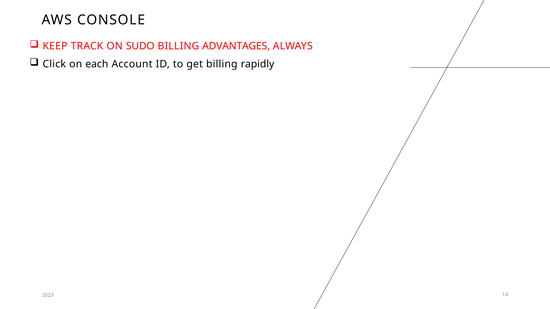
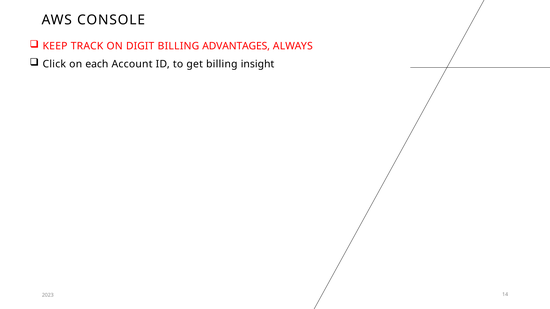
SUDO: SUDO -> DIGIT
rapidly: rapidly -> insight
